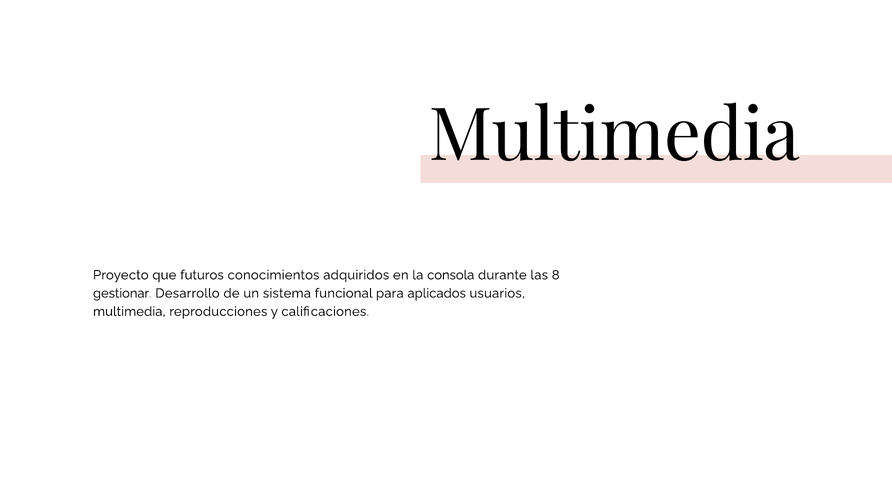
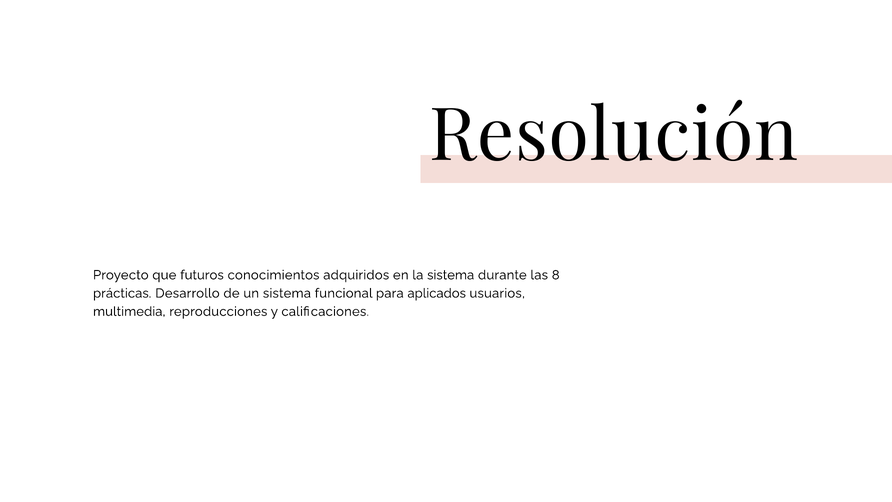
Multimedia at (614, 136): Multimedia -> Resolución
la consola: consola -> sistema
gestionar: gestionar -> prácticas
